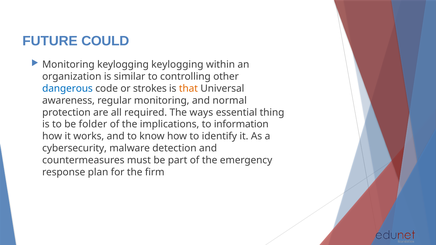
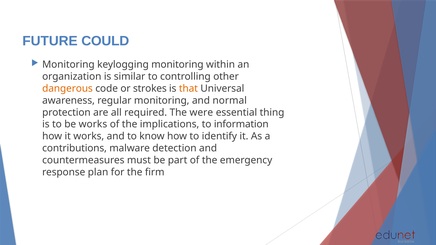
keylogging keylogging: keylogging -> monitoring
dangerous colour: blue -> orange
ways: ways -> were
be folder: folder -> works
cybersecurity: cybersecurity -> contributions
